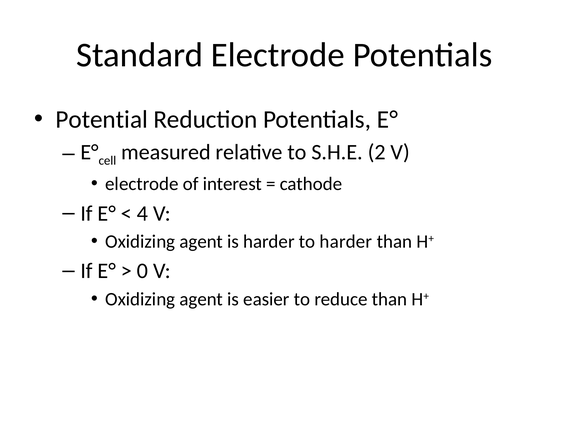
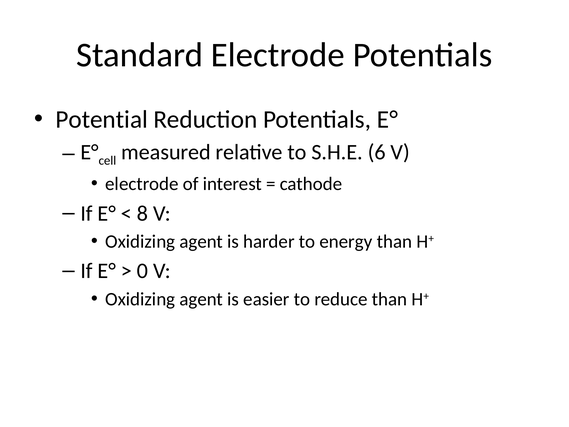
2: 2 -> 6
4: 4 -> 8
to harder: harder -> energy
